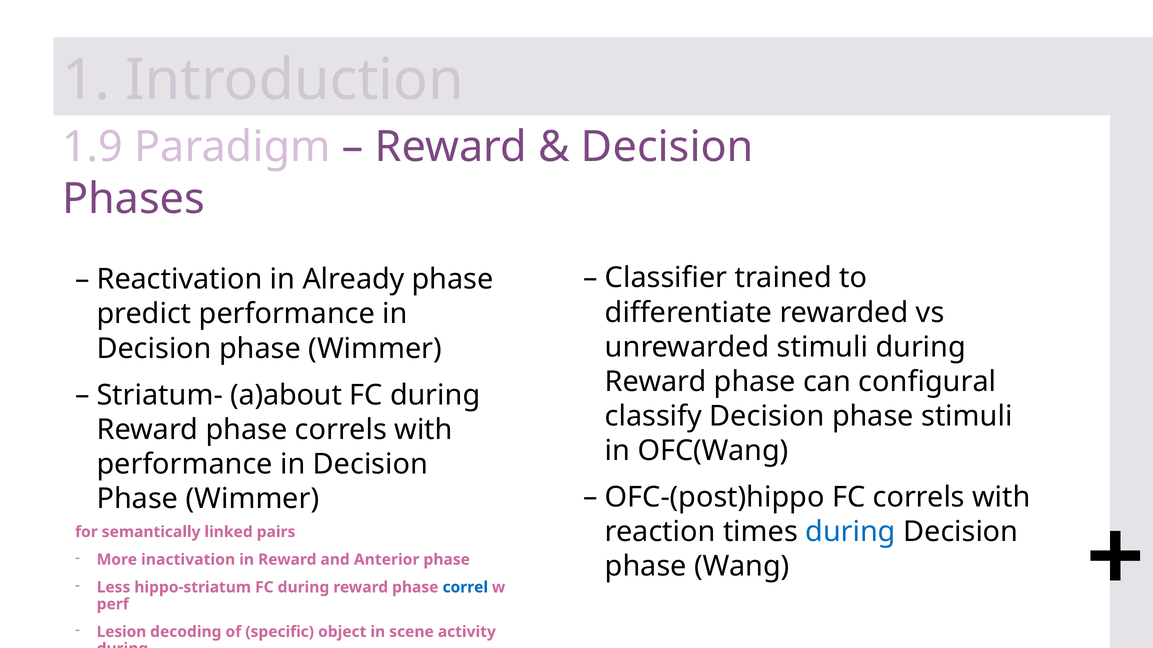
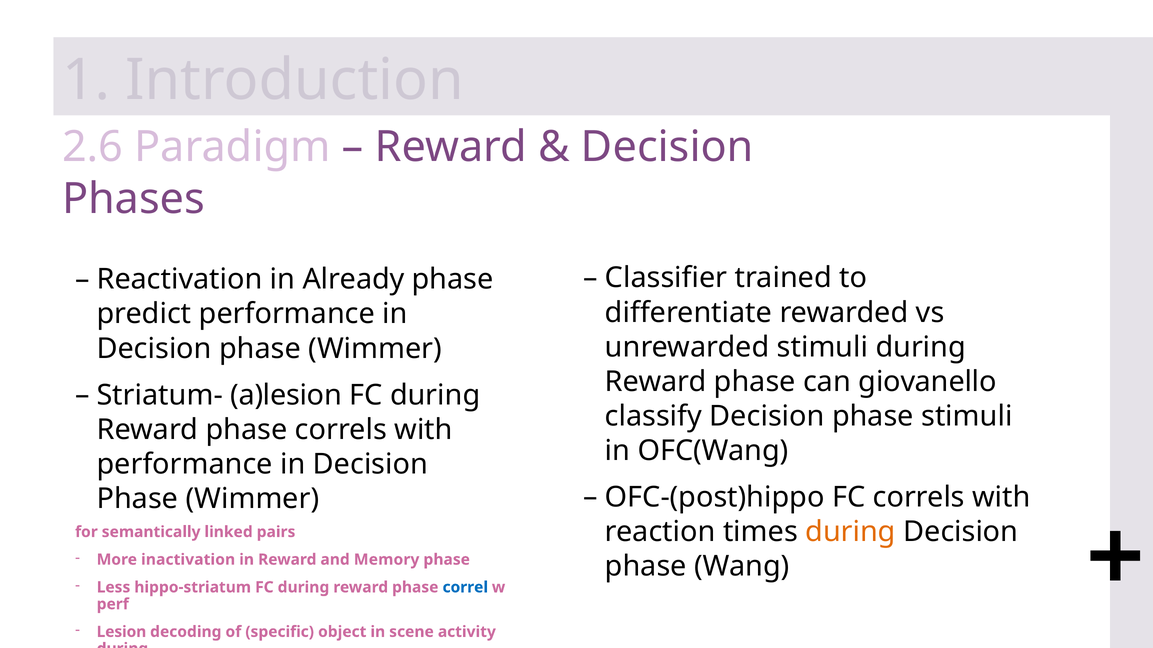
1.9: 1.9 -> 2.6
configural: configural -> giovanello
a)about: a)about -> a)lesion
during at (851, 532) colour: blue -> orange
Anterior: Anterior -> Memory
